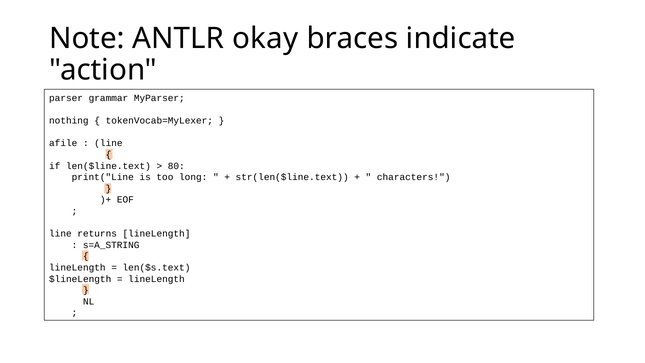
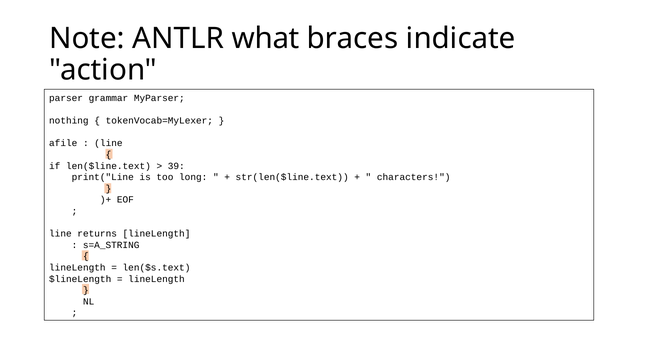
okay: okay -> what
80: 80 -> 39
